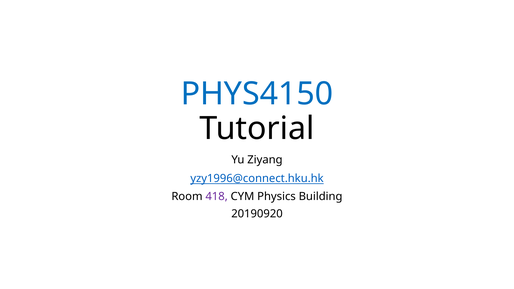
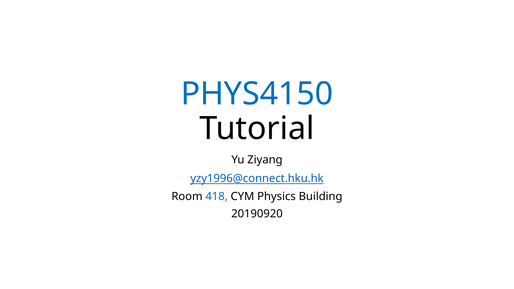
418 colour: purple -> blue
